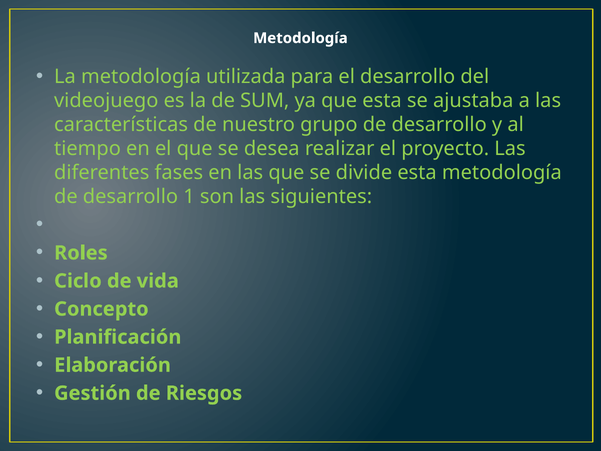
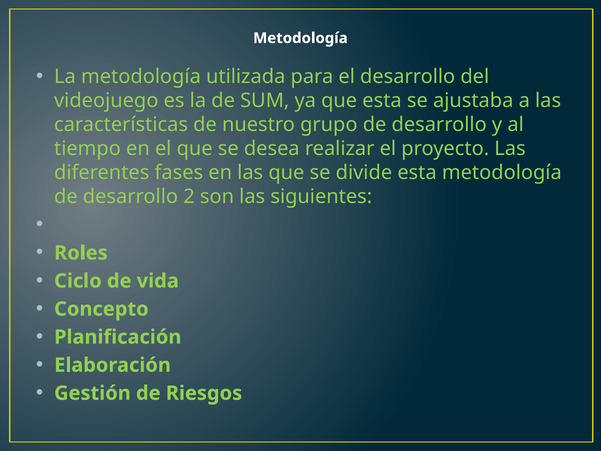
1: 1 -> 2
